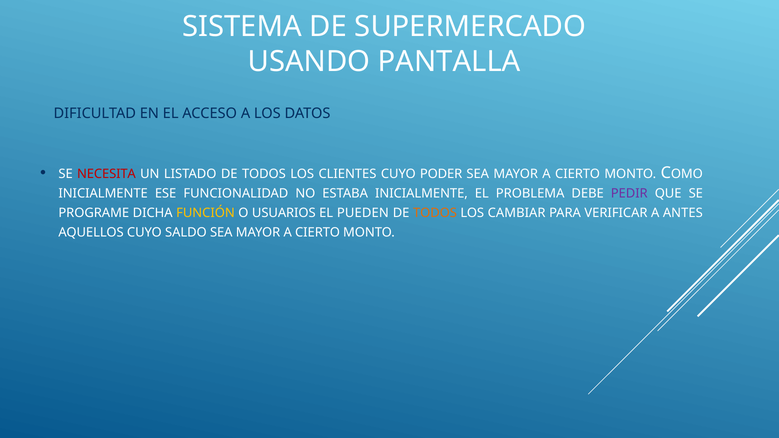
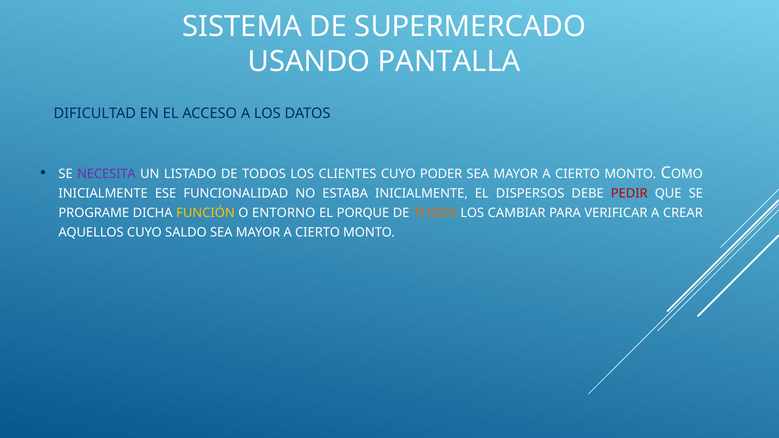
NECESITA colour: red -> purple
PROBLEMA: PROBLEMA -> DISPERSOS
PEDIR colour: purple -> red
USUARIOS: USUARIOS -> ENTORNO
PUEDEN: PUEDEN -> PORQUE
ANTES: ANTES -> CREAR
